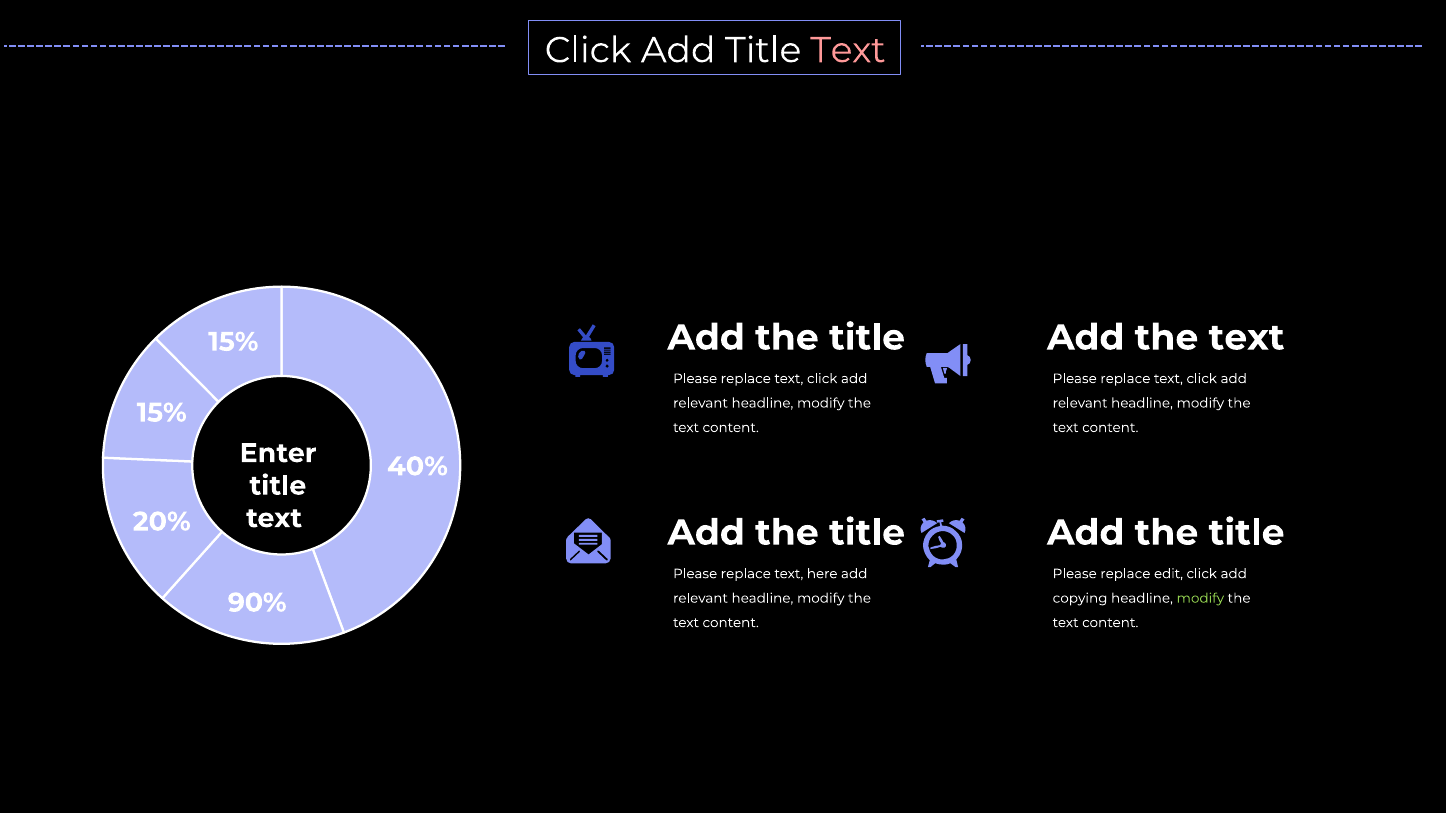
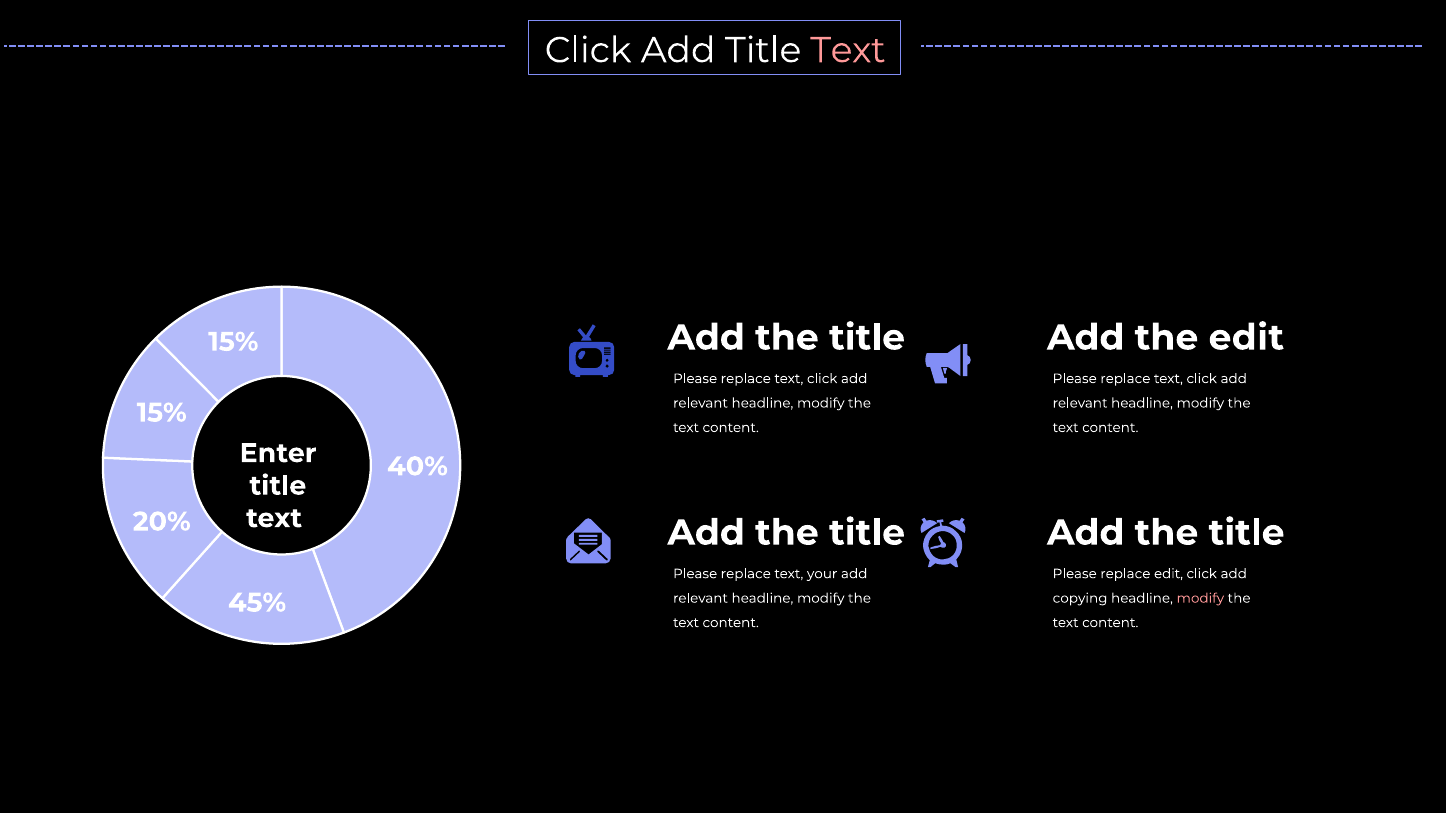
Add the text: text -> edit
here: here -> your
modify at (1200, 598) colour: light green -> pink
90%: 90% -> 45%
